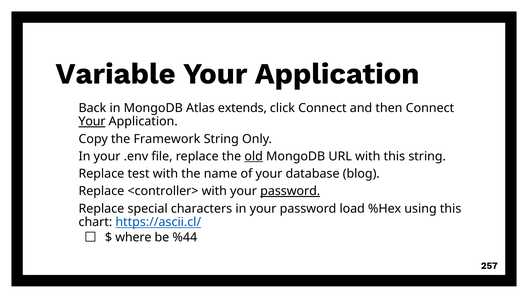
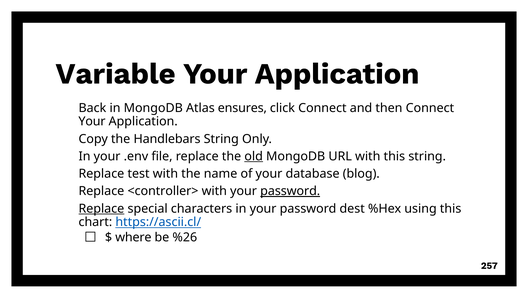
extends: extends -> ensures
Your at (92, 122) underline: present -> none
Framework: Framework -> Handlebars
Replace at (101, 209) underline: none -> present
load: load -> dest
%44: %44 -> %26
